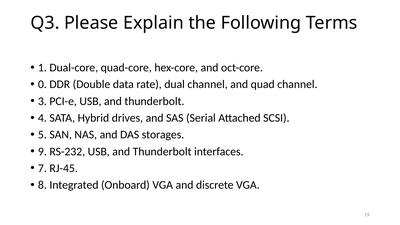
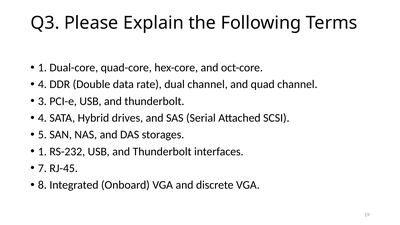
0 at (42, 84): 0 -> 4
9 at (42, 151): 9 -> 1
